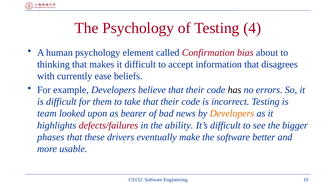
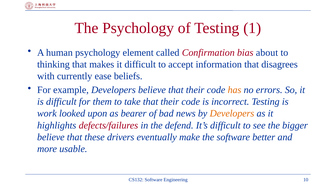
4: 4 -> 1
has colour: black -> orange
team: team -> work
ability: ability -> defend
phases at (51, 137): phases -> believe
